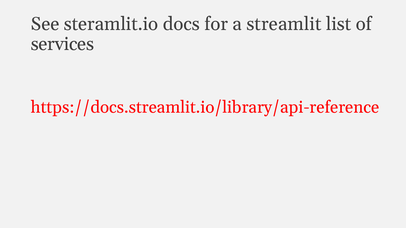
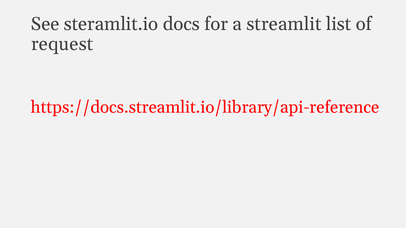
services: services -> request
